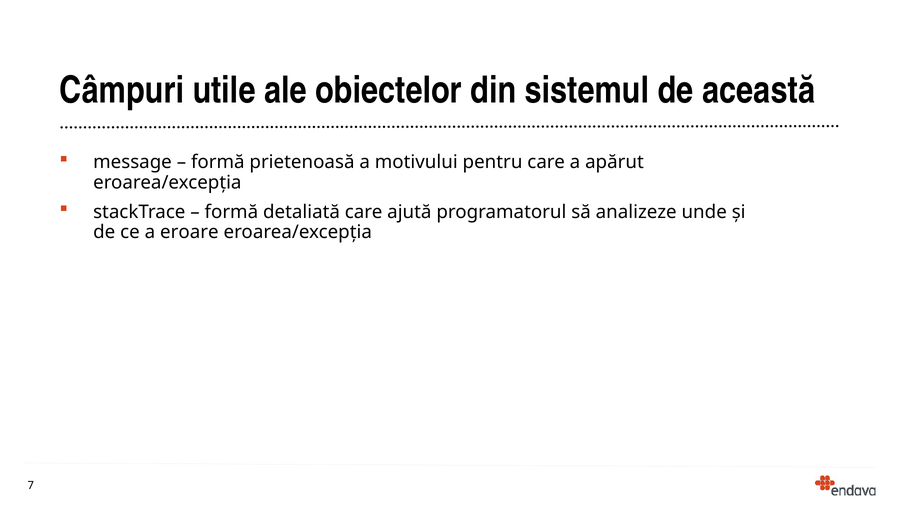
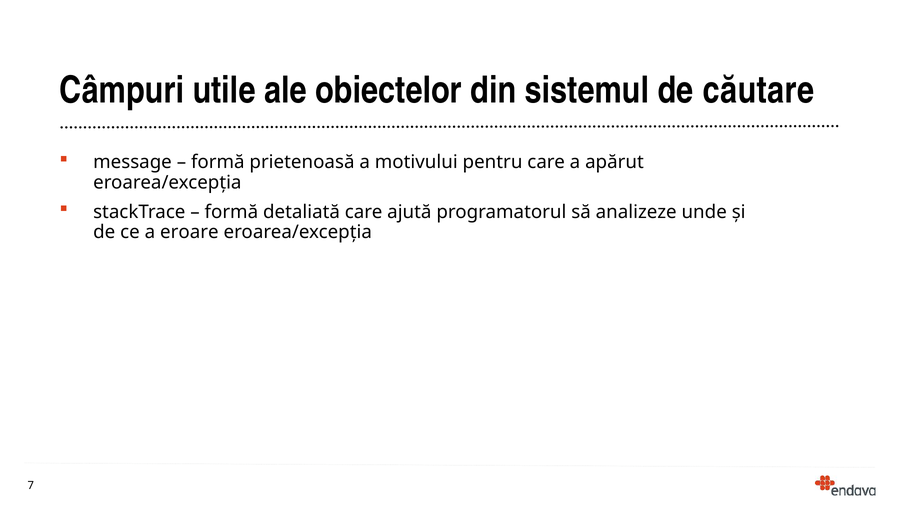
această: această -> căutare
